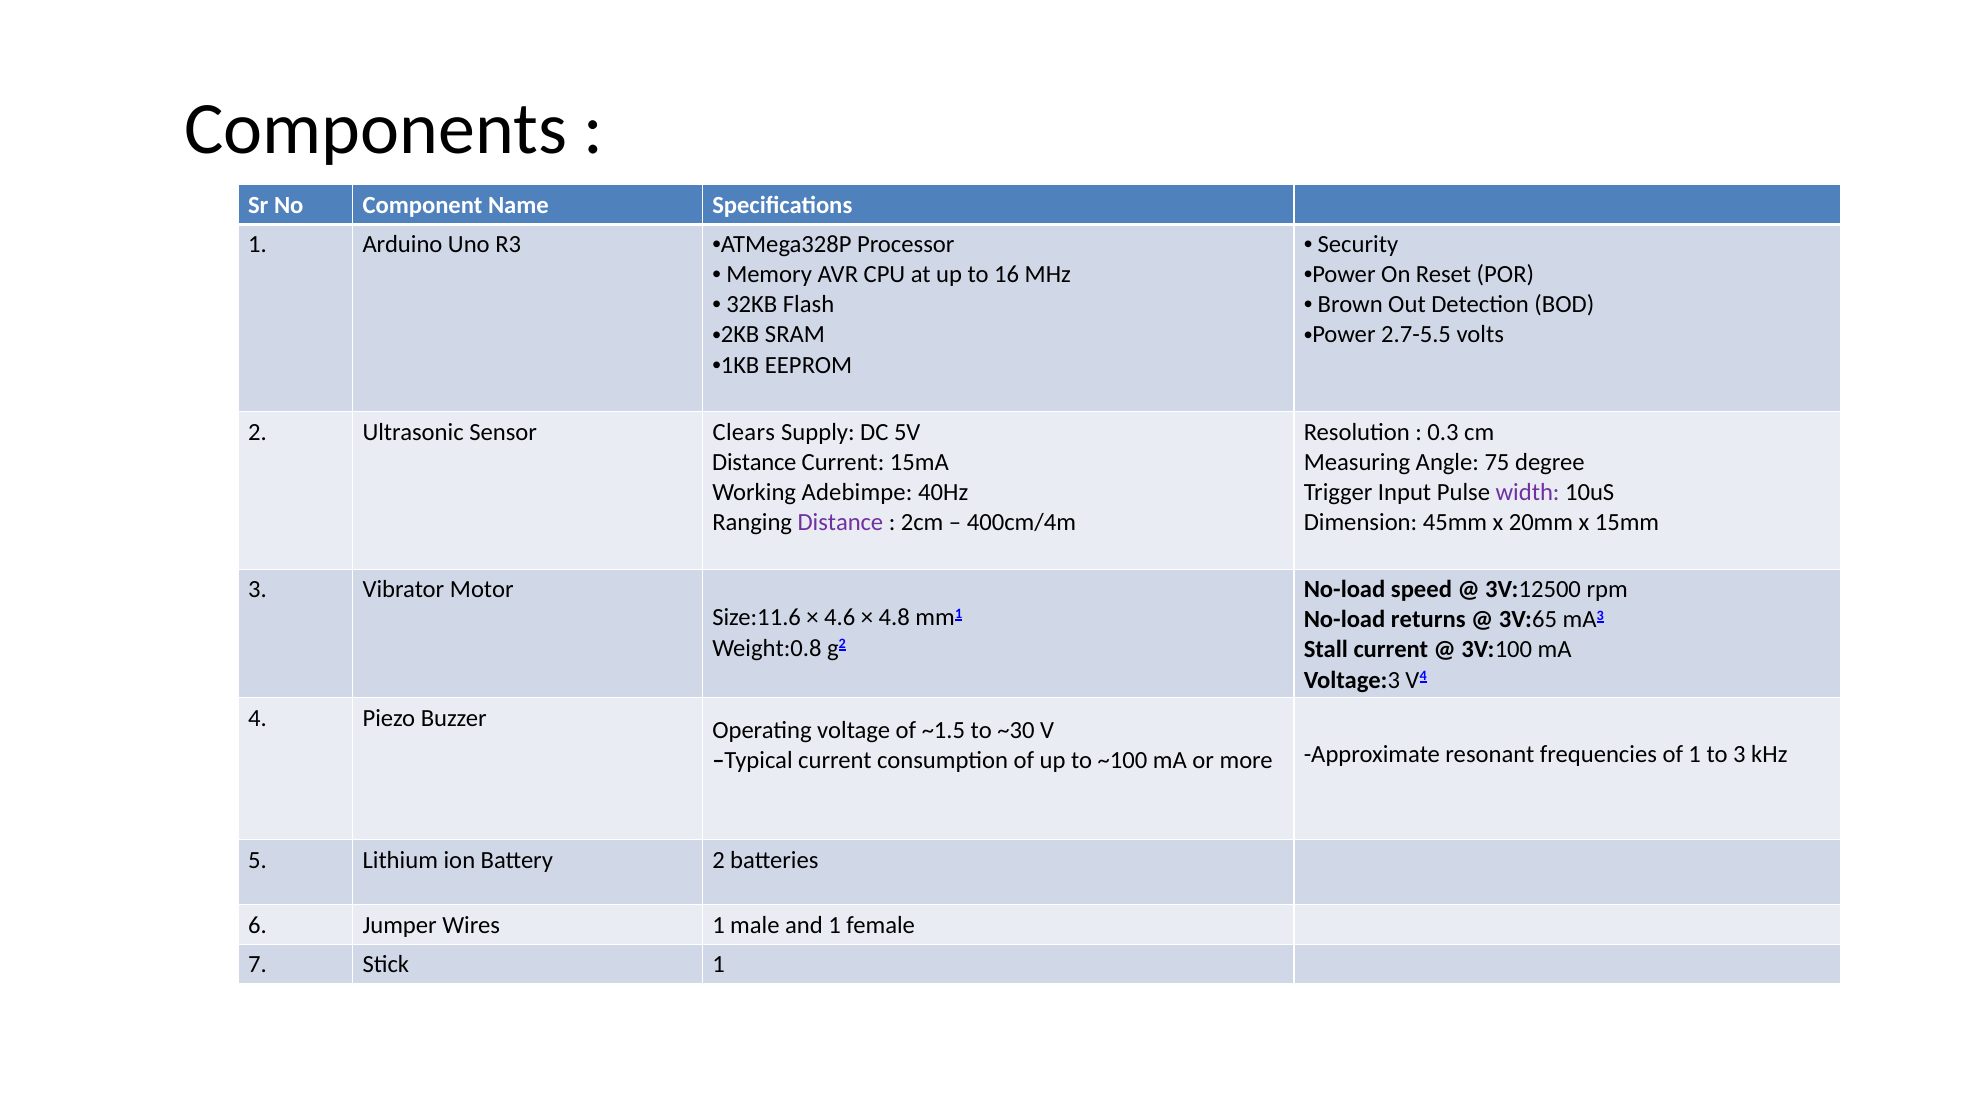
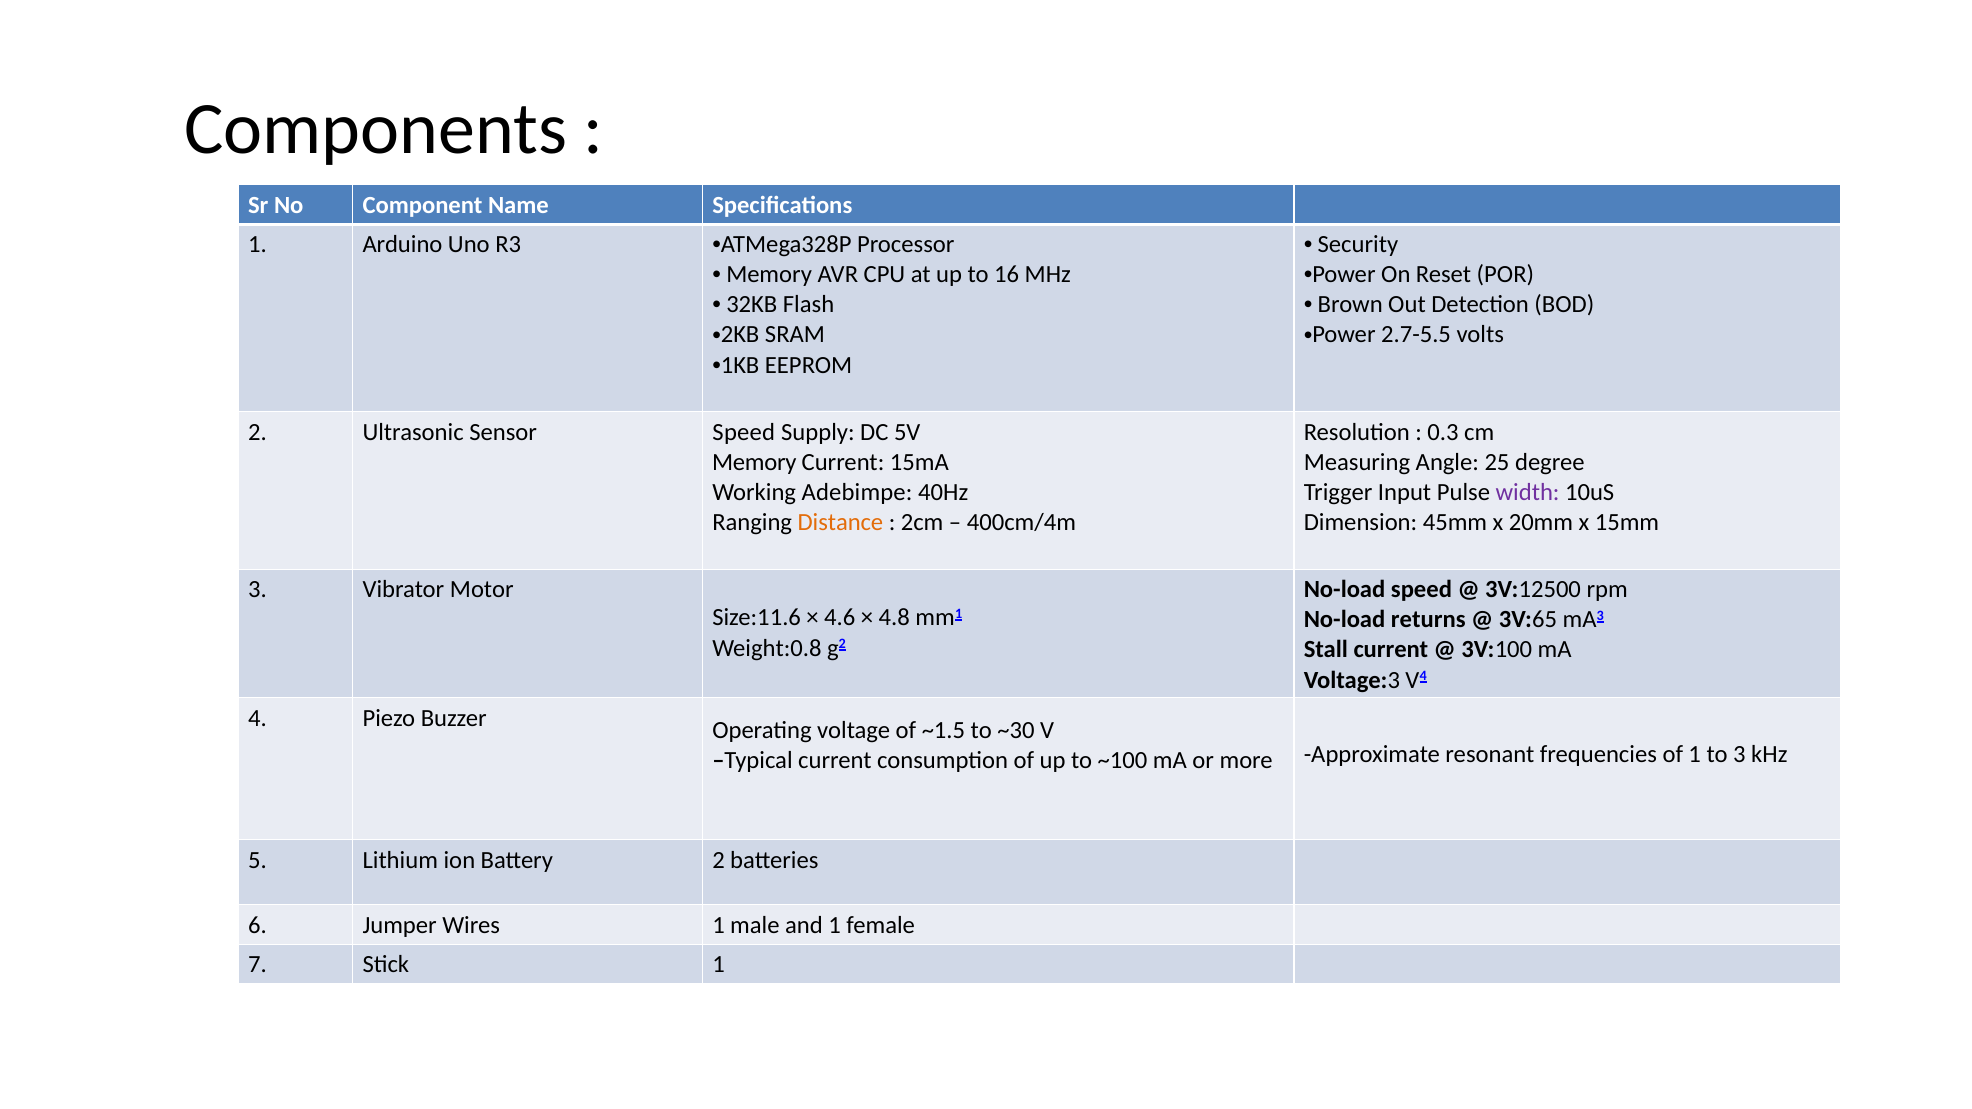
Sensor Clears: Clears -> Speed
Distance at (754, 462): Distance -> Memory
75: 75 -> 25
Distance at (840, 522) colour: purple -> orange
